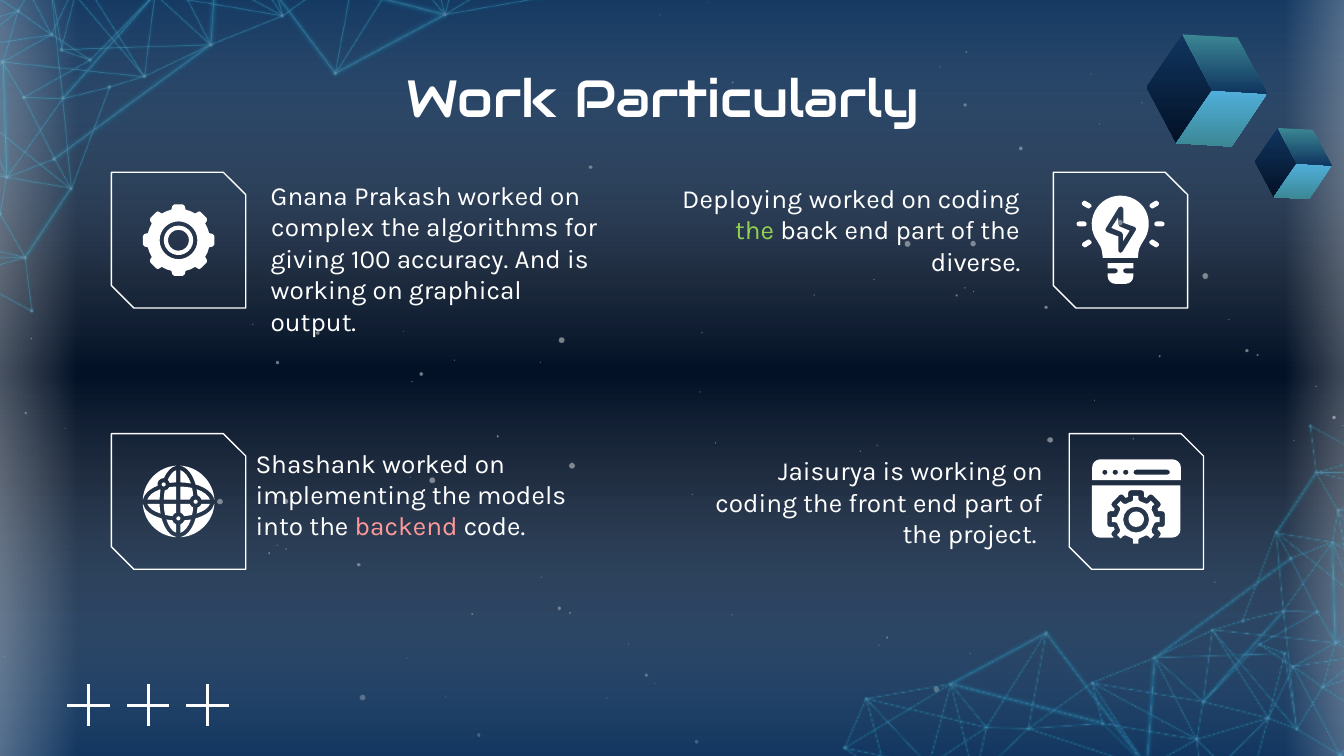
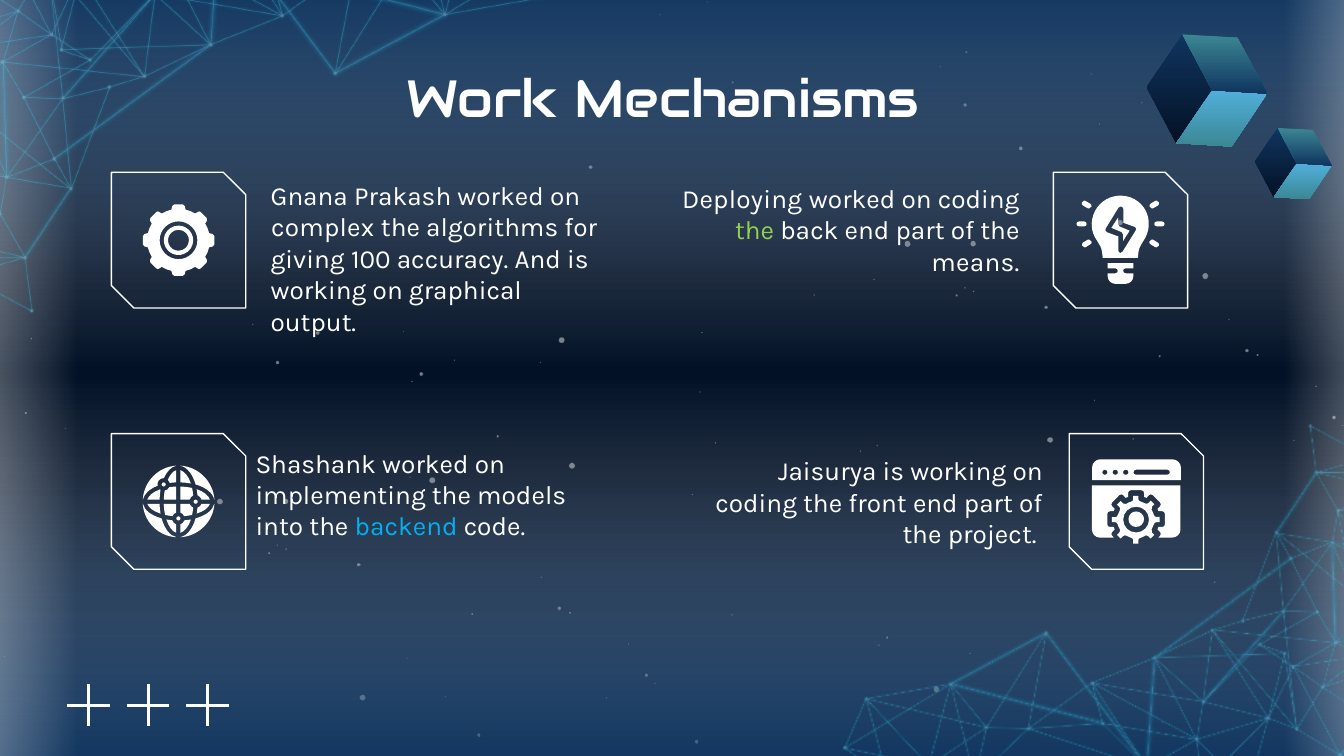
Particularly: Particularly -> Mechanisms
diverse: diverse -> means
backend colour: pink -> light blue
